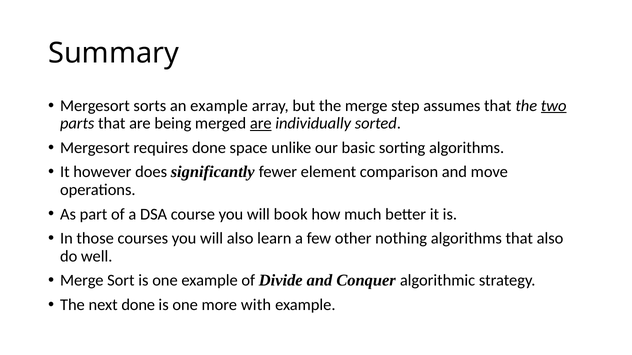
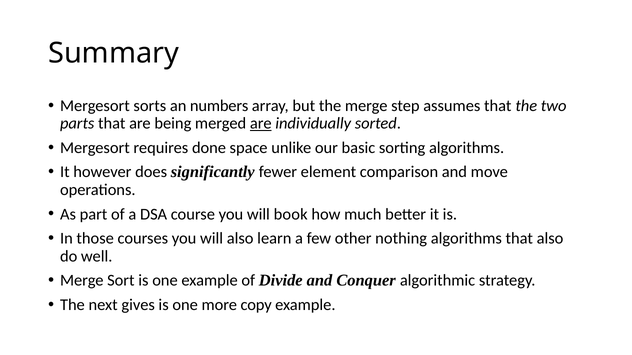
an example: example -> numbers
two underline: present -> none
next done: done -> gives
with: with -> copy
